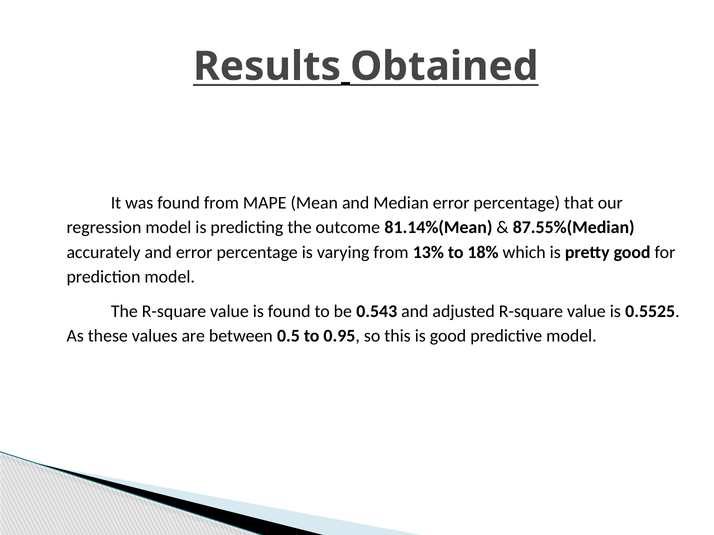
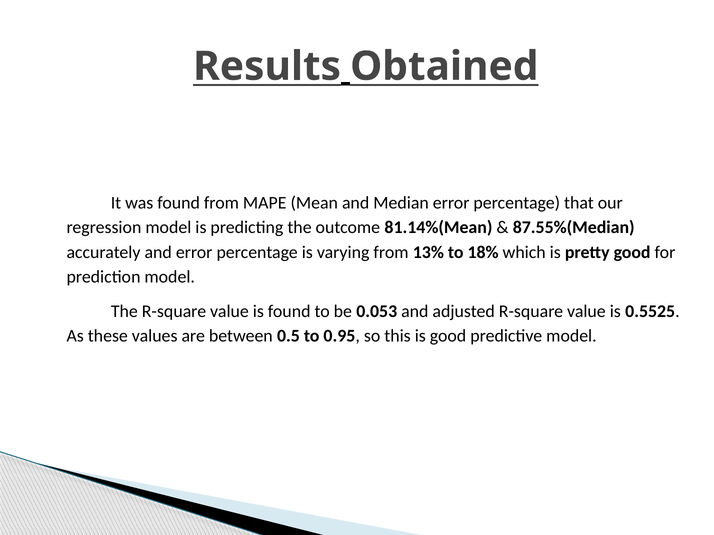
0.543: 0.543 -> 0.053
